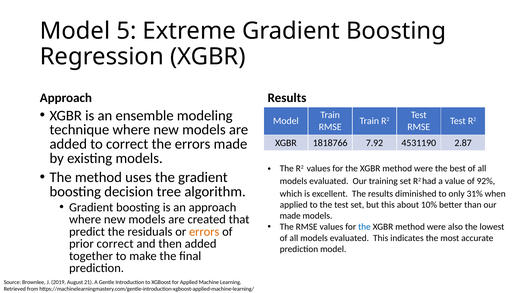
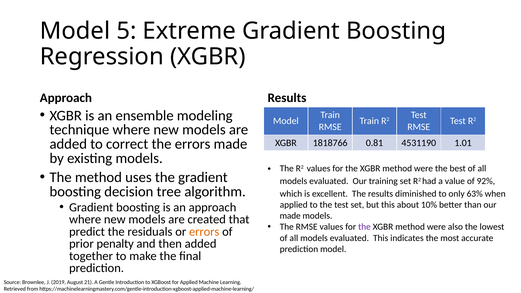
7.92: 7.92 -> 0.81
2.87: 2.87 -> 1.01
31%: 31% -> 63%
the at (364, 227) colour: blue -> purple
prior correct: correct -> penalty
